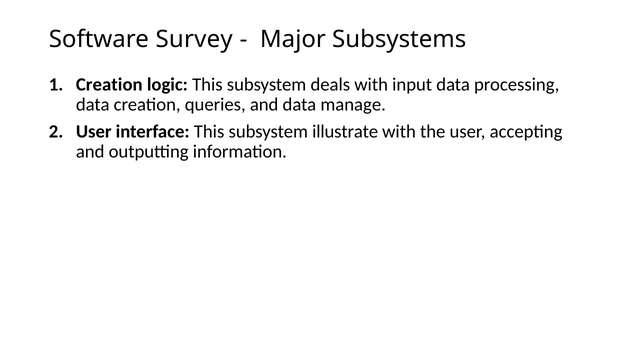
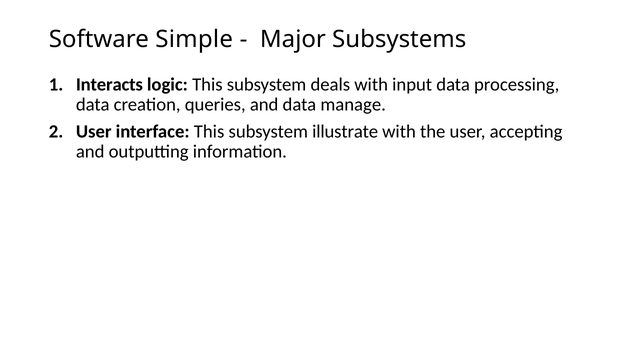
Survey: Survey -> Simple
Creation at (109, 85): Creation -> Interacts
